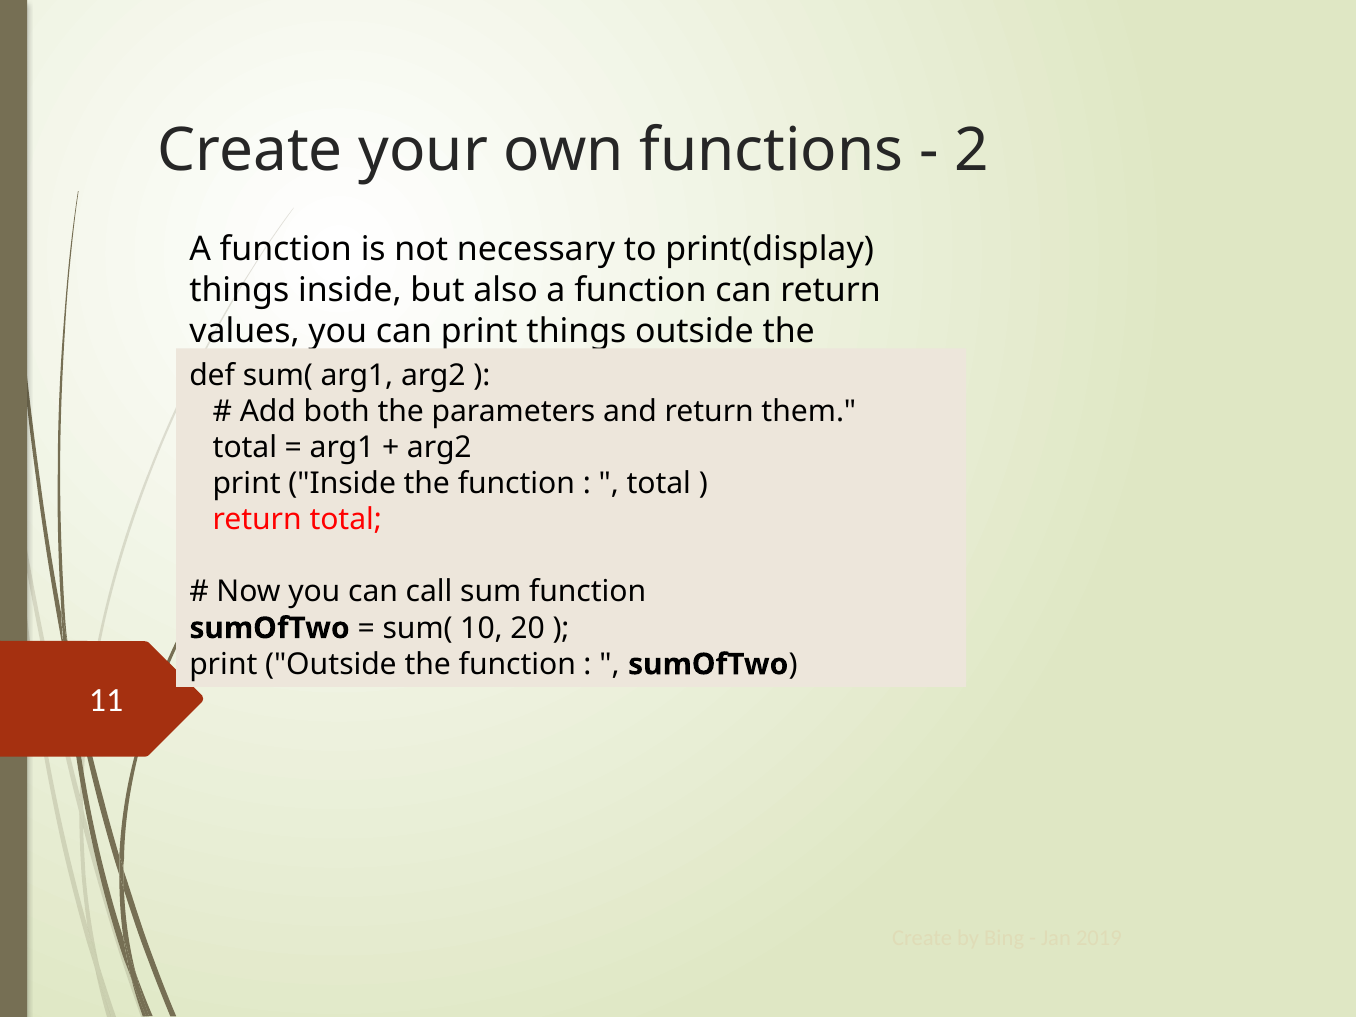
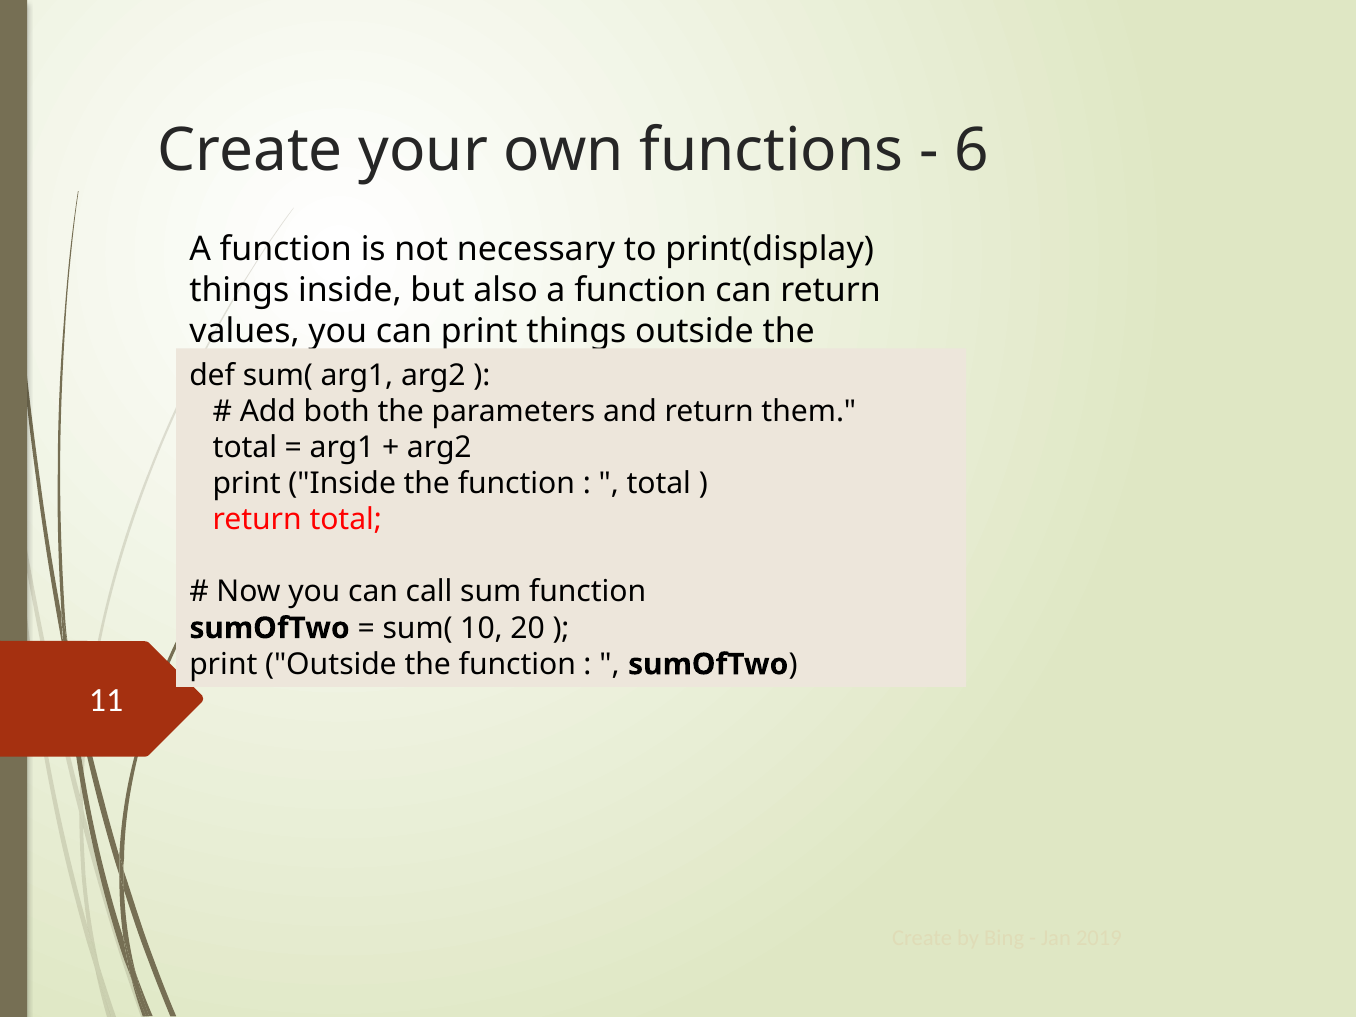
2: 2 -> 6
